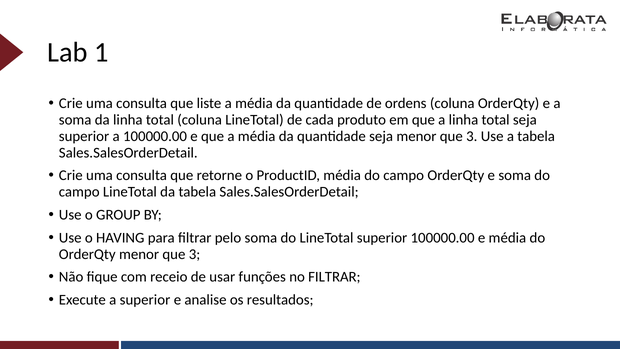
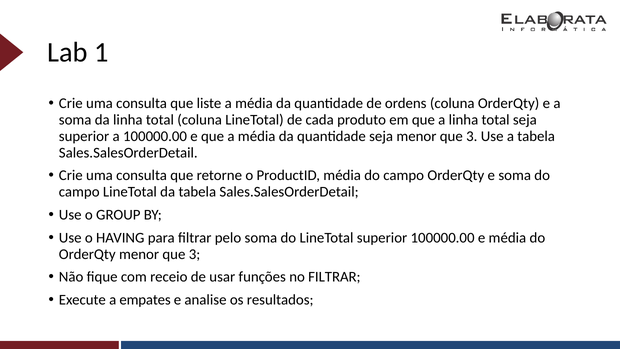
a superior: superior -> empates
